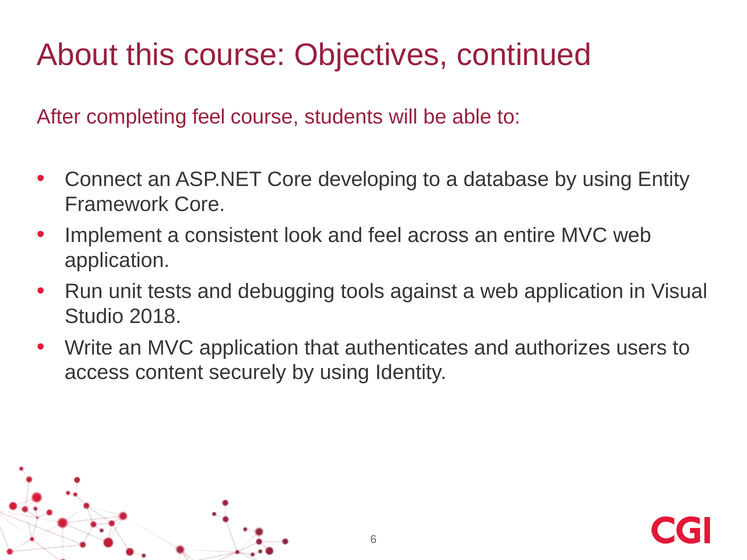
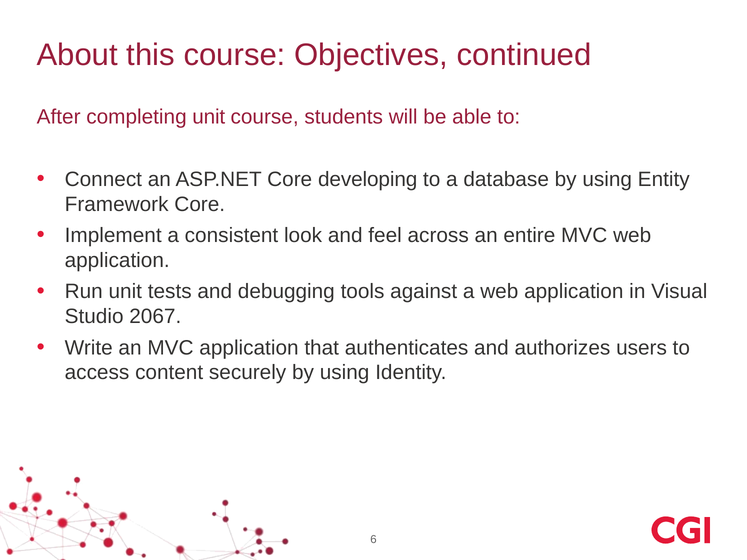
completing feel: feel -> unit
2018: 2018 -> 2067
